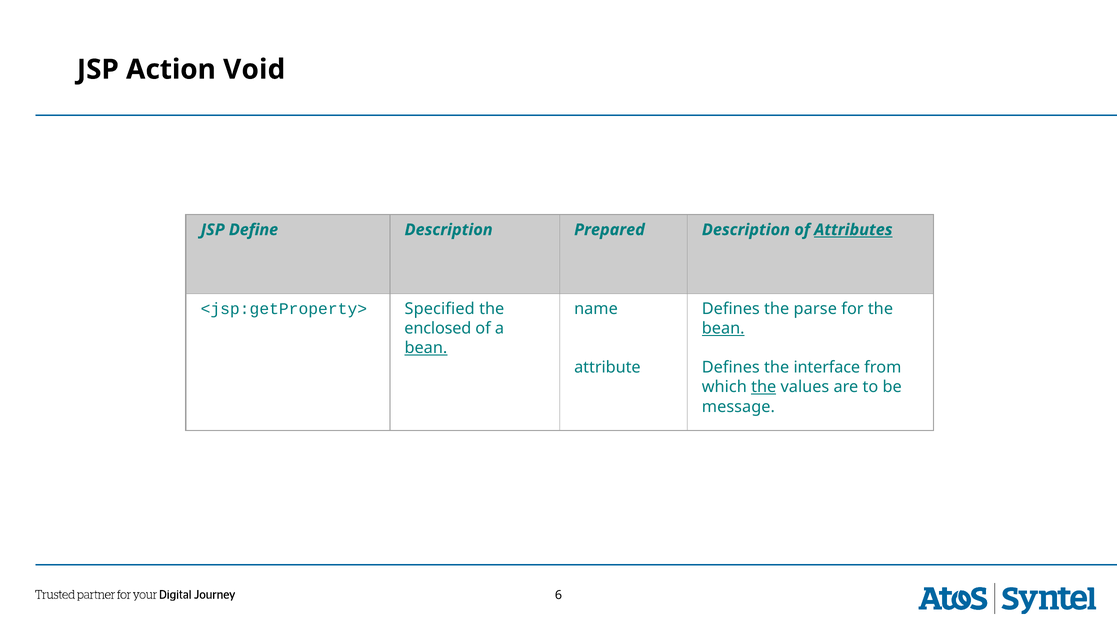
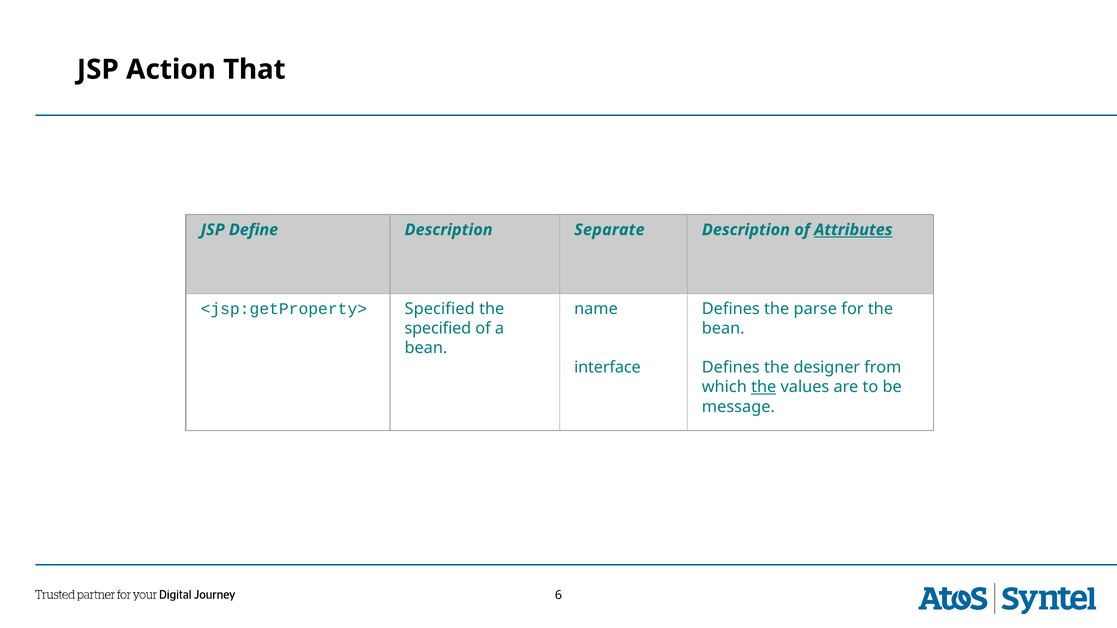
Void: Void -> That
Prepared: Prepared -> Separate
enclosed at (438, 329): enclosed -> specified
bean at (723, 329) underline: present -> none
bean at (426, 348) underline: present -> none
attribute: attribute -> interface
interface: interface -> designer
